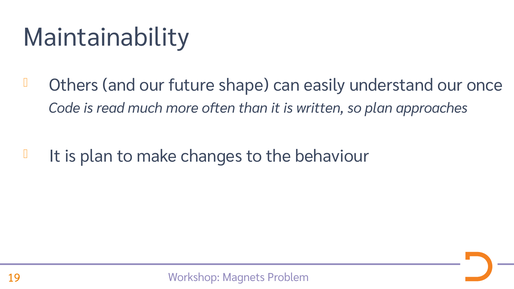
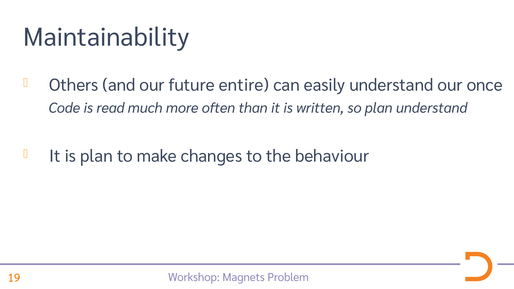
shape: shape -> entire
plan approaches: approaches -> understand
